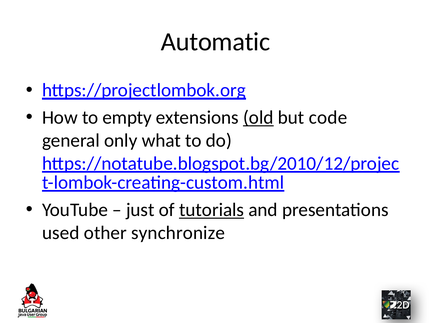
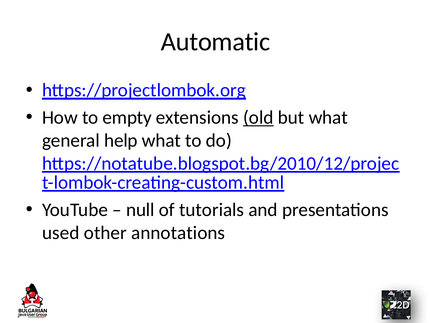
but code: code -> what
only: only -> help
just: just -> null
tutorials underline: present -> none
synchronize: synchronize -> annotations
